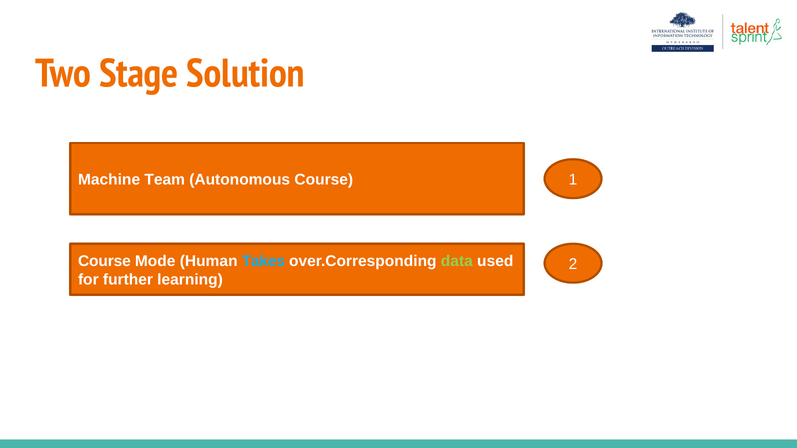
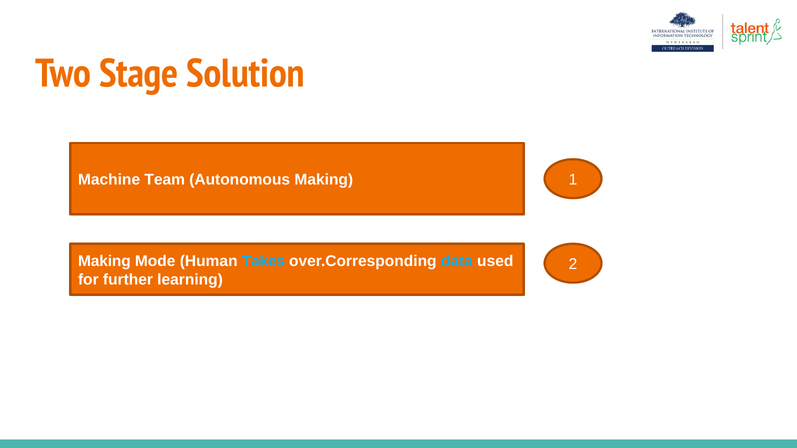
Autonomous Course: Course -> Making
Course at (104, 261): Course -> Making
data colour: light green -> light blue
